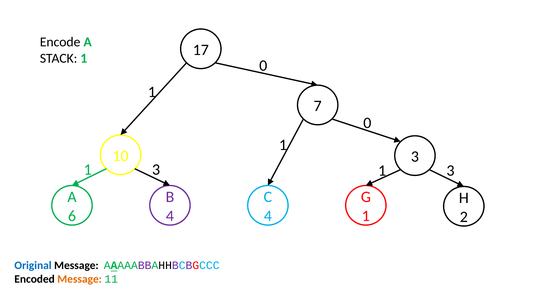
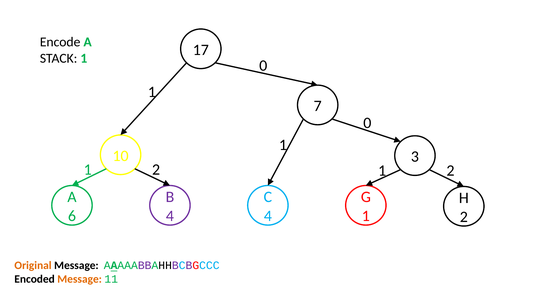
3 at (156, 170): 3 -> 2
3 at (450, 171): 3 -> 2
Original colour: blue -> orange
